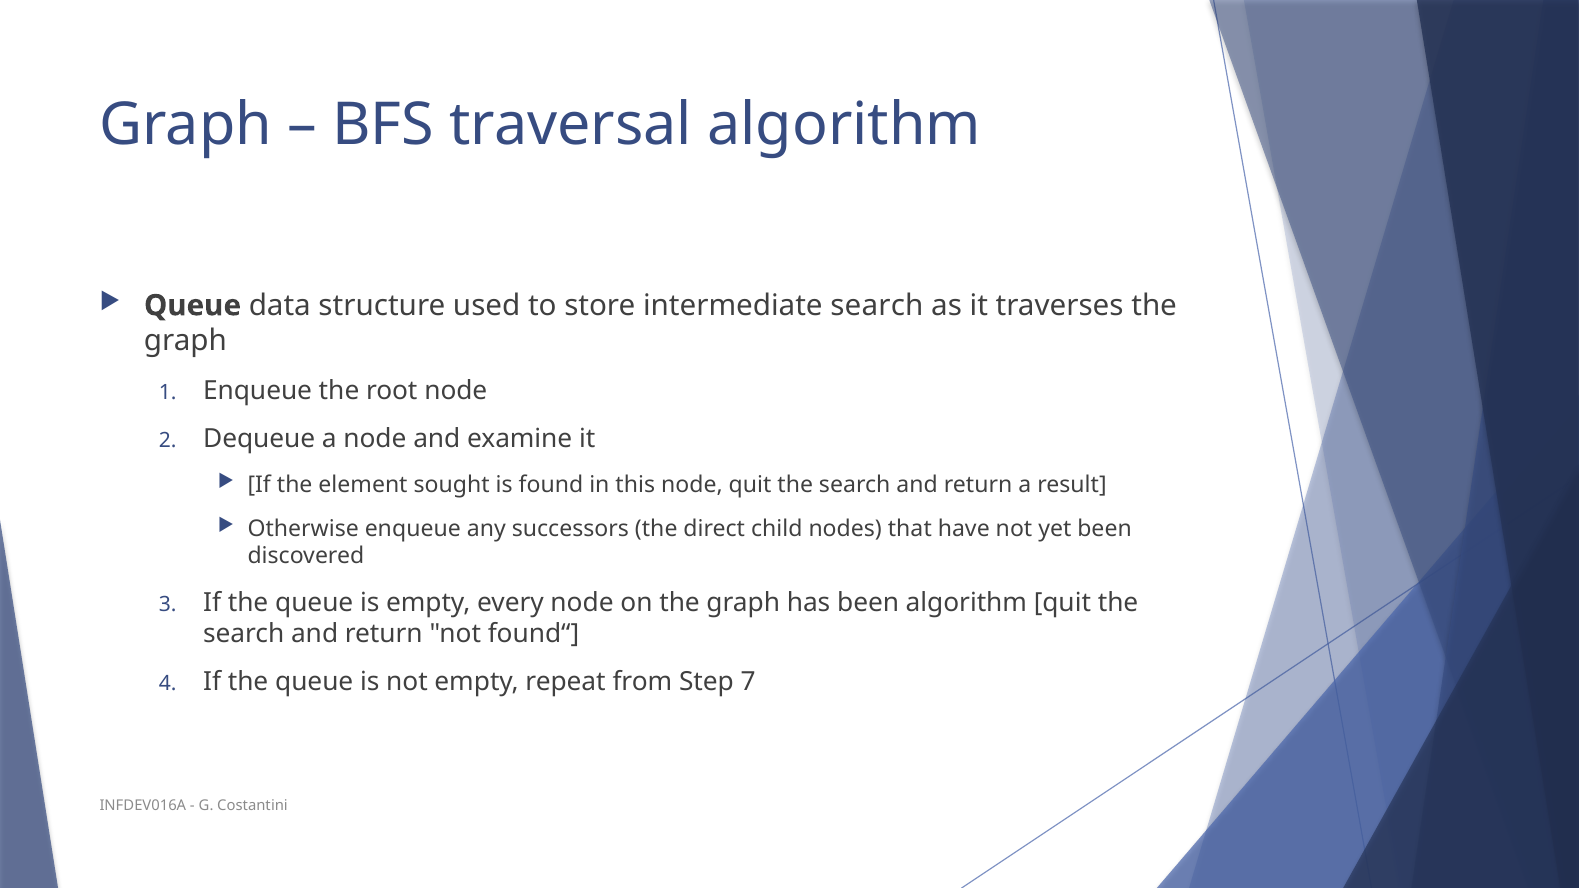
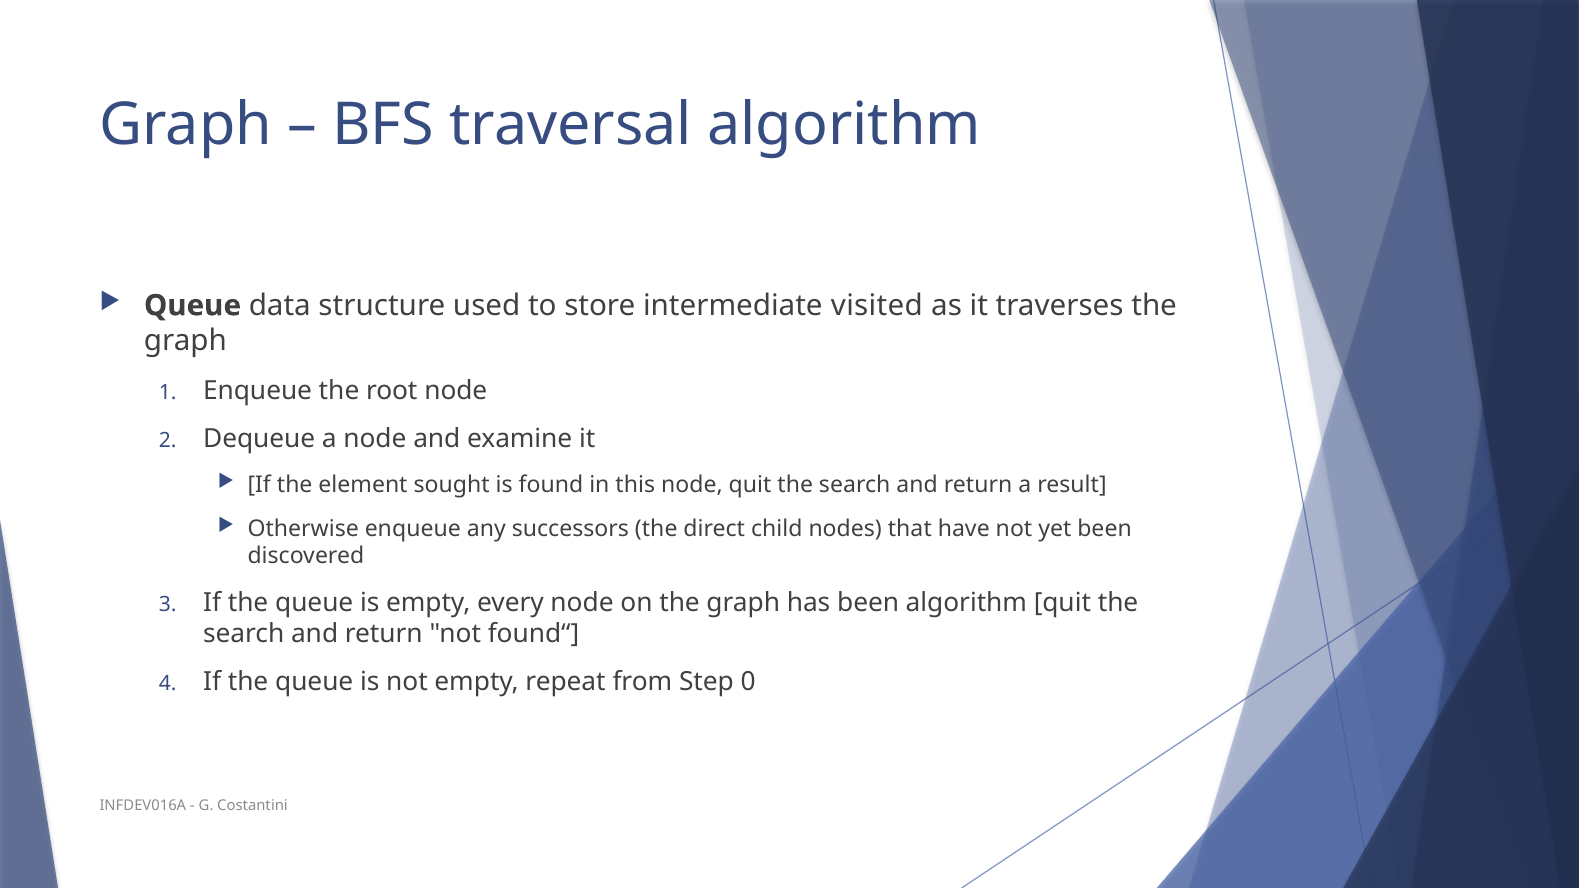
intermediate search: search -> visited
7: 7 -> 0
